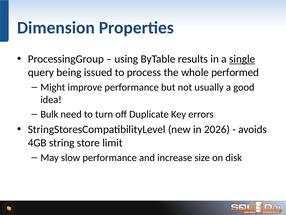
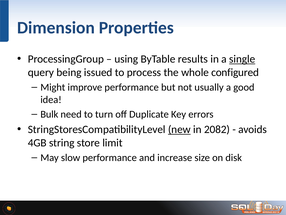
performed: performed -> configured
new underline: none -> present
2026: 2026 -> 2082
